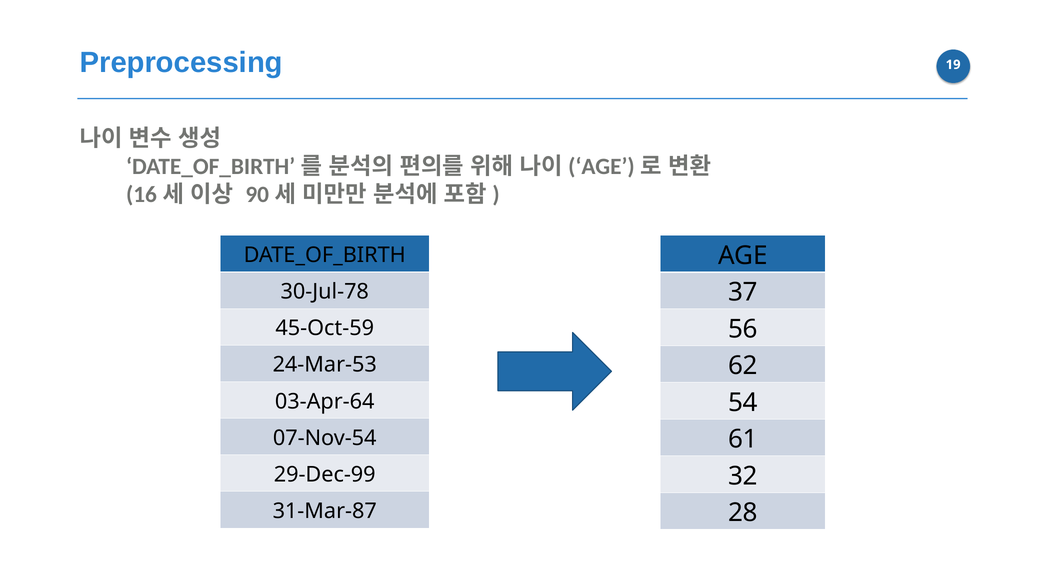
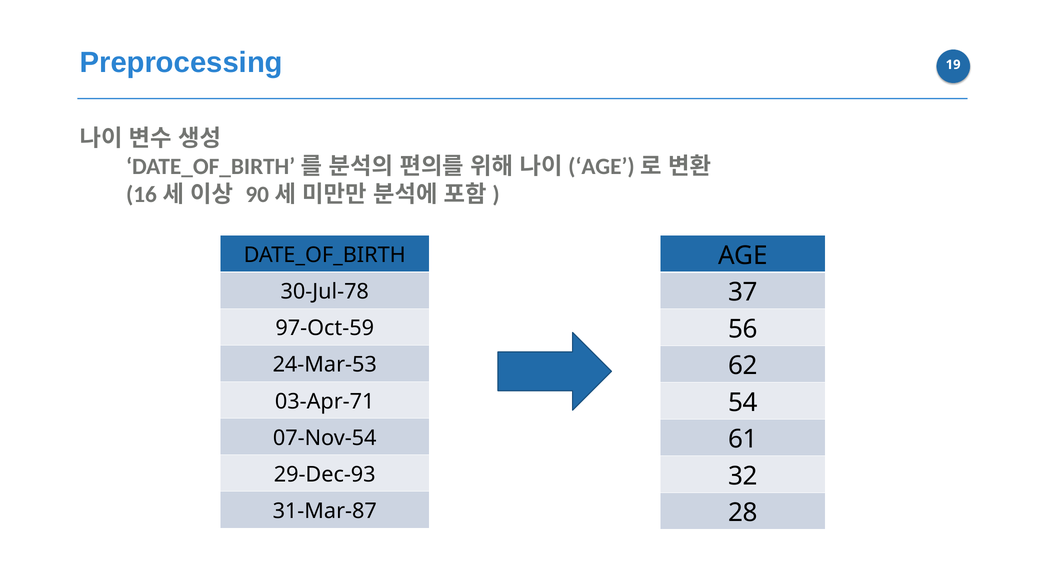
45-Oct-59: 45-Oct-59 -> 97-Oct-59
03-Apr-64: 03-Apr-64 -> 03-Apr-71
29-Dec-99: 29-Dec-99 -> 29-Dec-93
